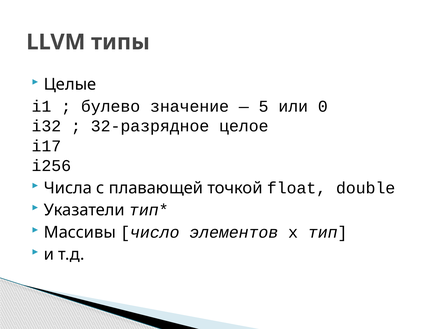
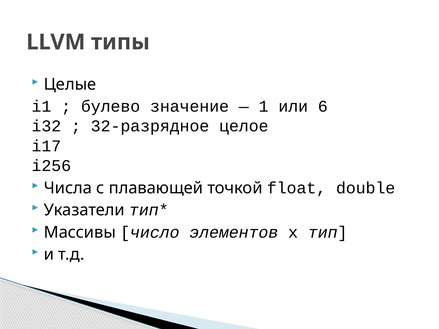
5: 5 -> 1
0: 0 -> 6
